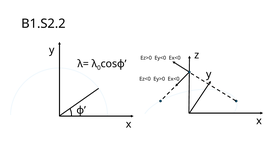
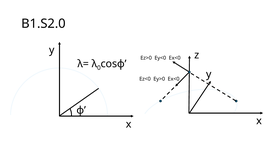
B1.S2.2: B1.S2.2 -> B1.S2.0
